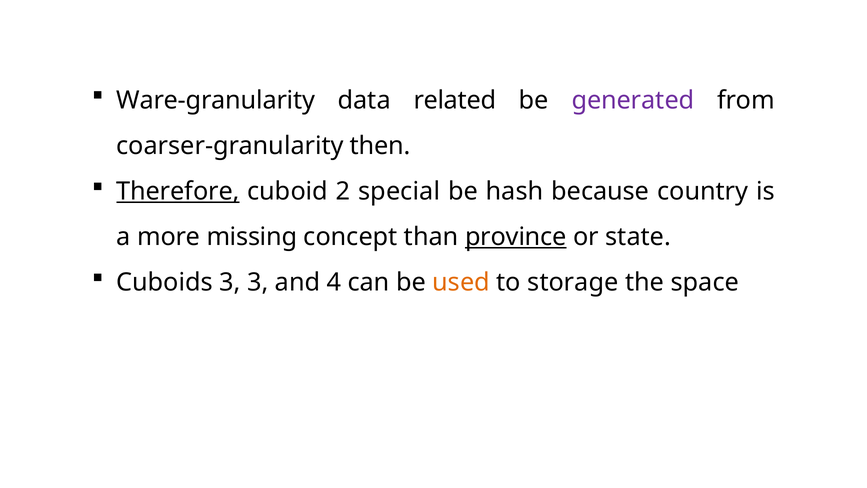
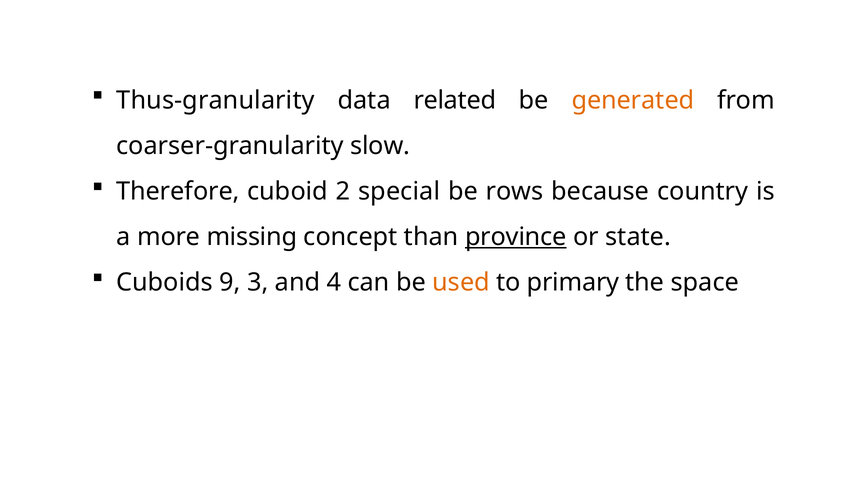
Ware-granularity: Ware-granularity -> Thus-granularity
generated colour: purple -> orange
then: then -> slow
Therefore underline: present -> none
hash: hash -> rows
Cuboids 3: 3 -> 9
storage: storage -> primary
